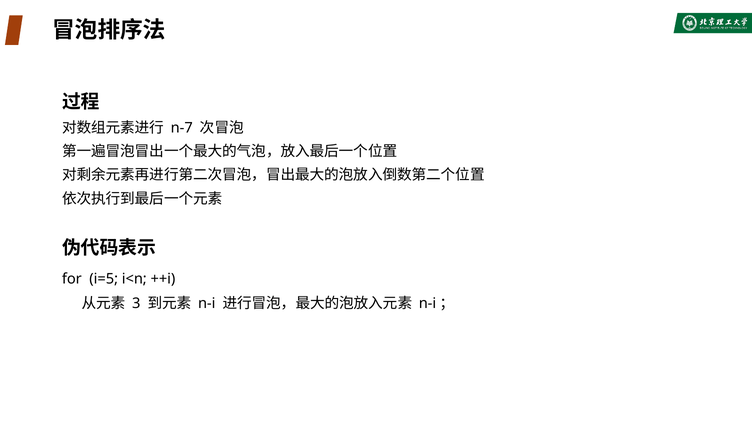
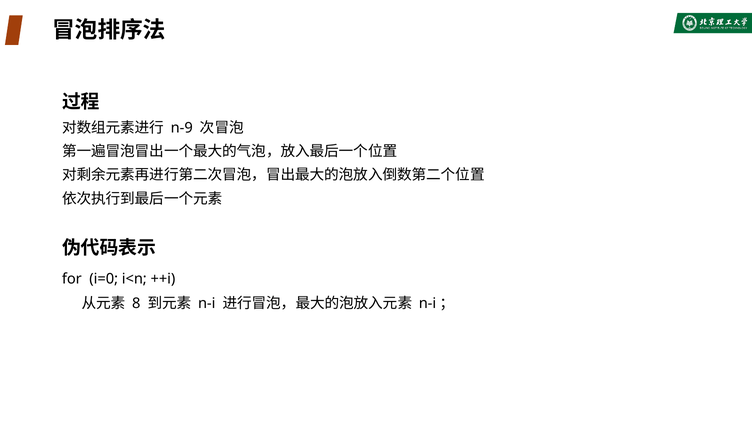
n-7: n-7 -> n-9
i=5: i=5 -> i=0
3: 3 -> 8
